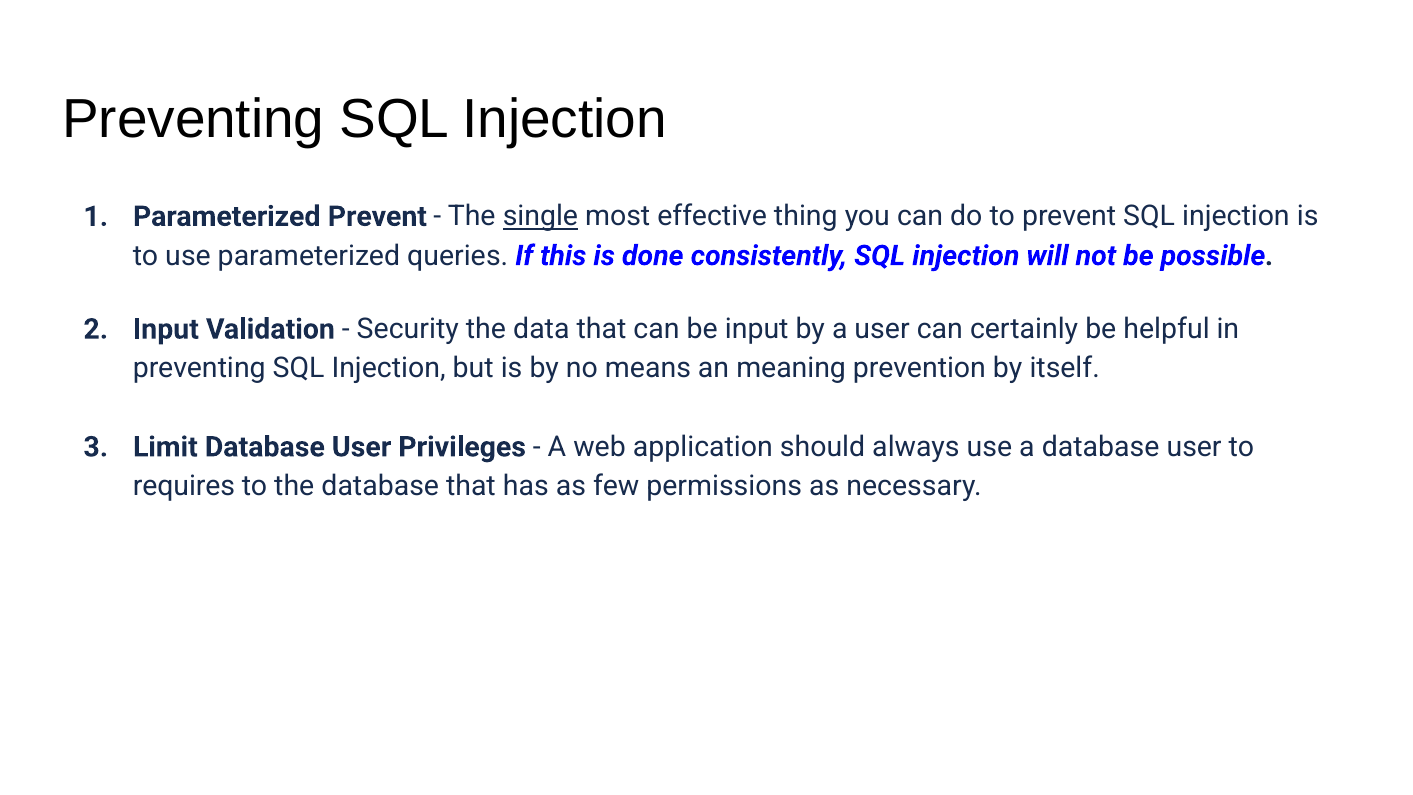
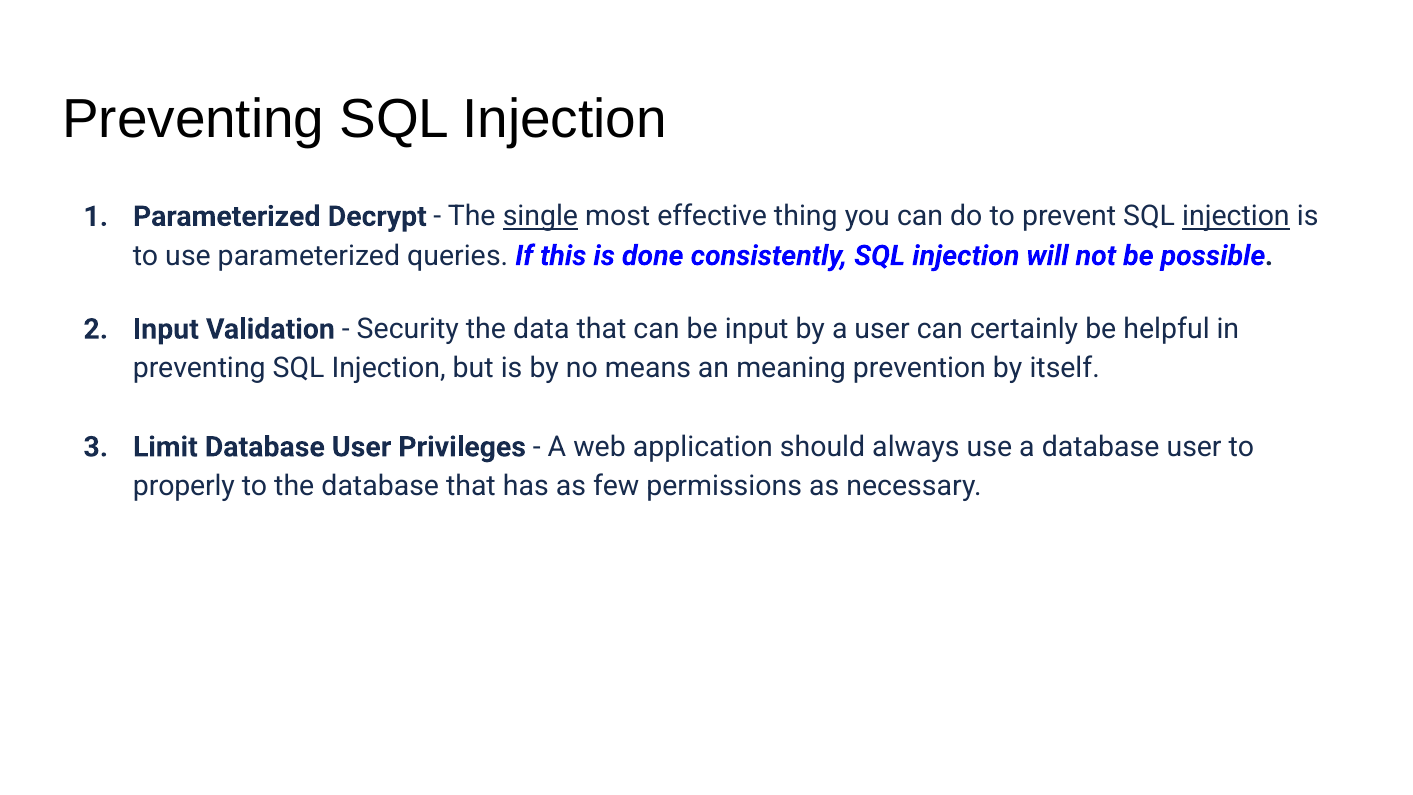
Parameterized Prevent: Prevent -> Decrypt
injection at (1236, 216) underline: none -> present
requires: requires -> properly
